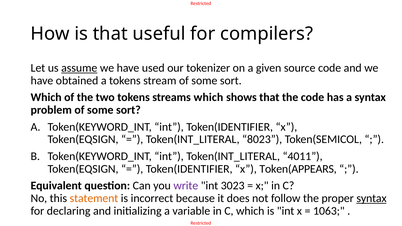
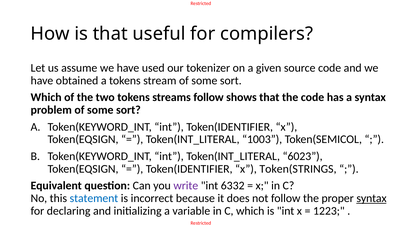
assume underline: present -> none
streams which: which -> follow
8023: 8023 -> 1003
4011: 4011 -> 6023
Token(APPEARS: Token(APPEARS -> Token(STRINGS
3023: 3023 -> 6332
statement colour: orange -> blue
1063: 1063 -> 1223
